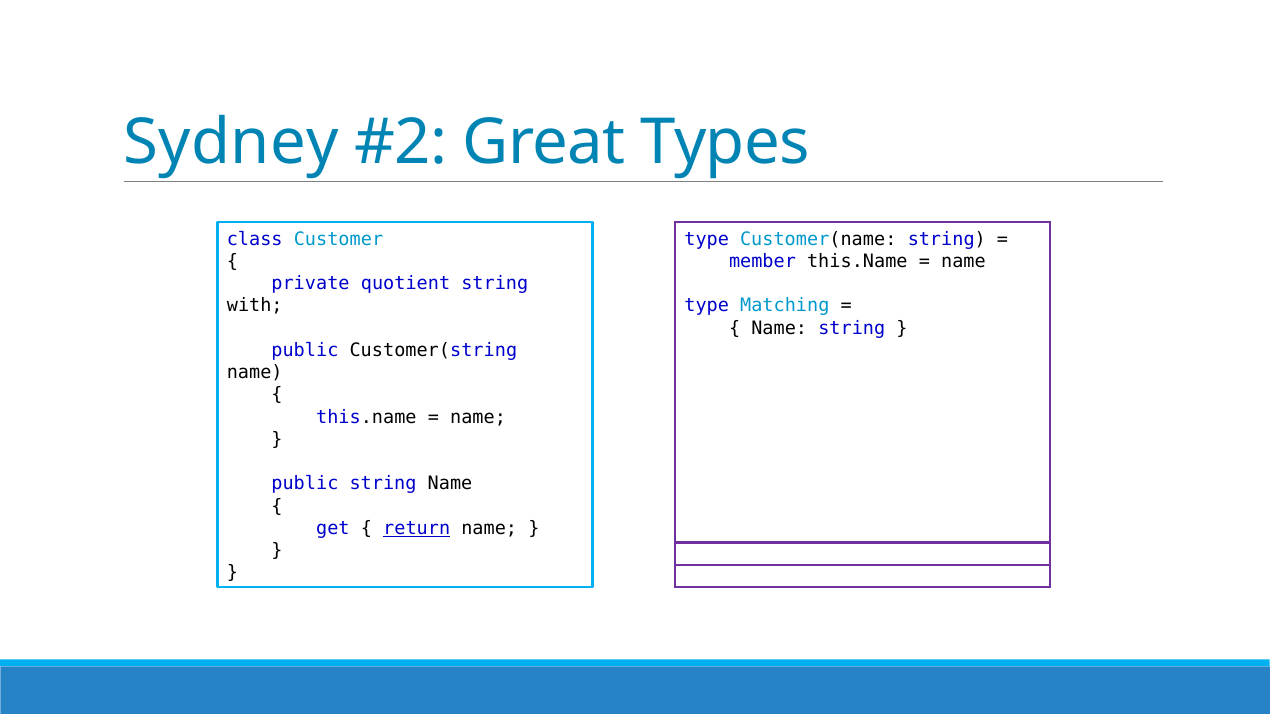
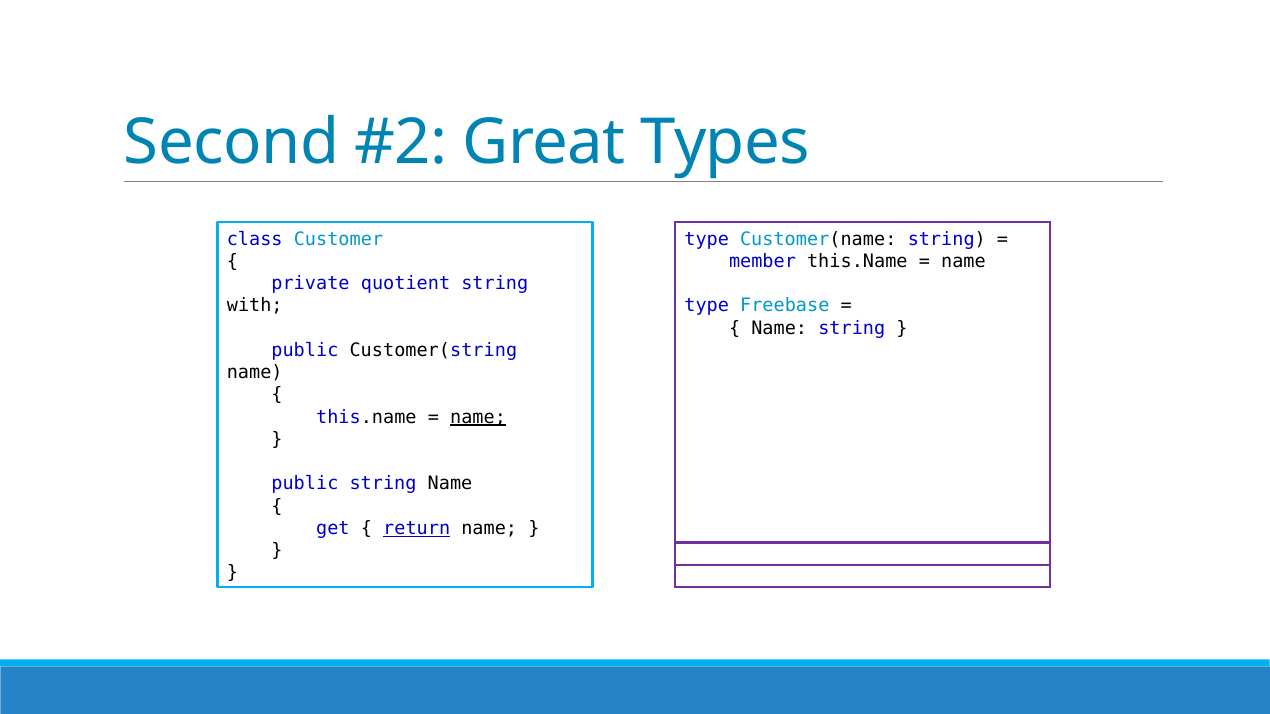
Sydney: Sydney -> Second
Matching: Matching -> Freebase
name at (478, 417) underline: none -> present
